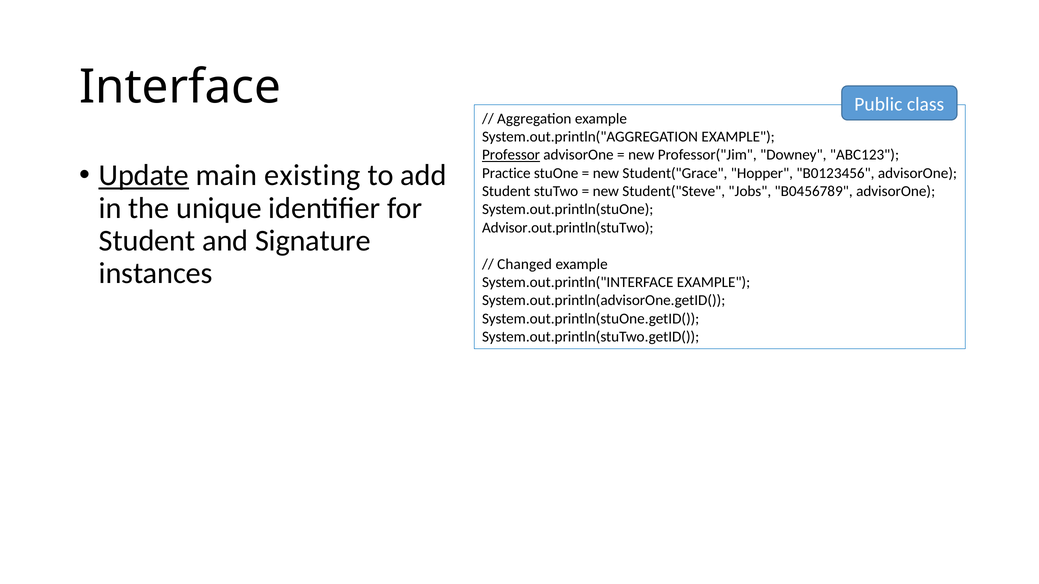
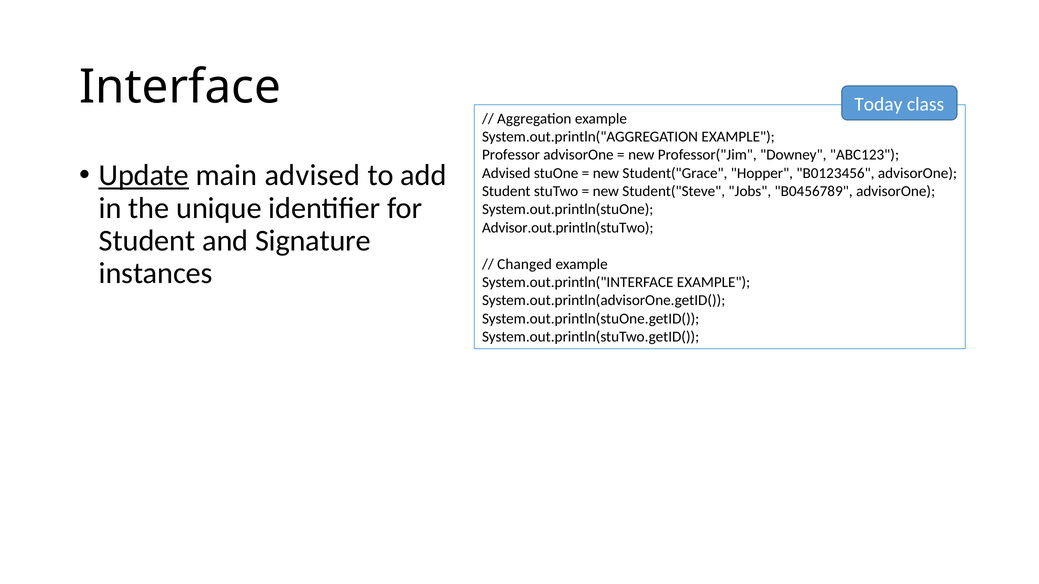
Public: Public -> Today
Professor underline: present -> none
main existing: existing -> advised
Practice at (506, 173): Practice -> Advised
